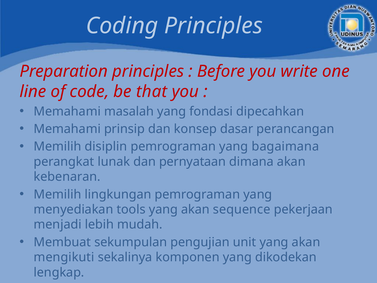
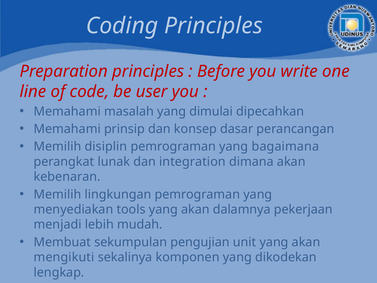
that: that -> user
fondasi: fondasi -> dimulai
pernyataan: pernyataan -> integration
sequence: sequence -> dalamnya
